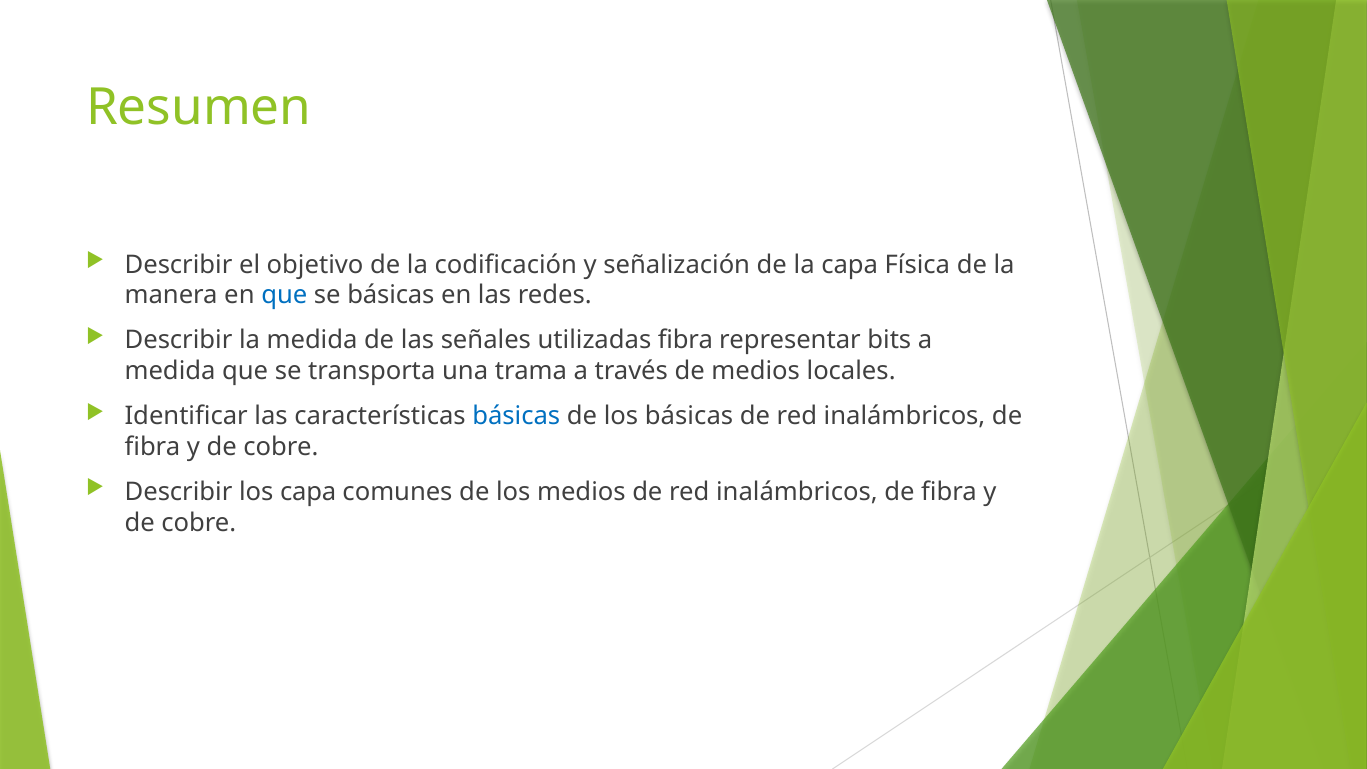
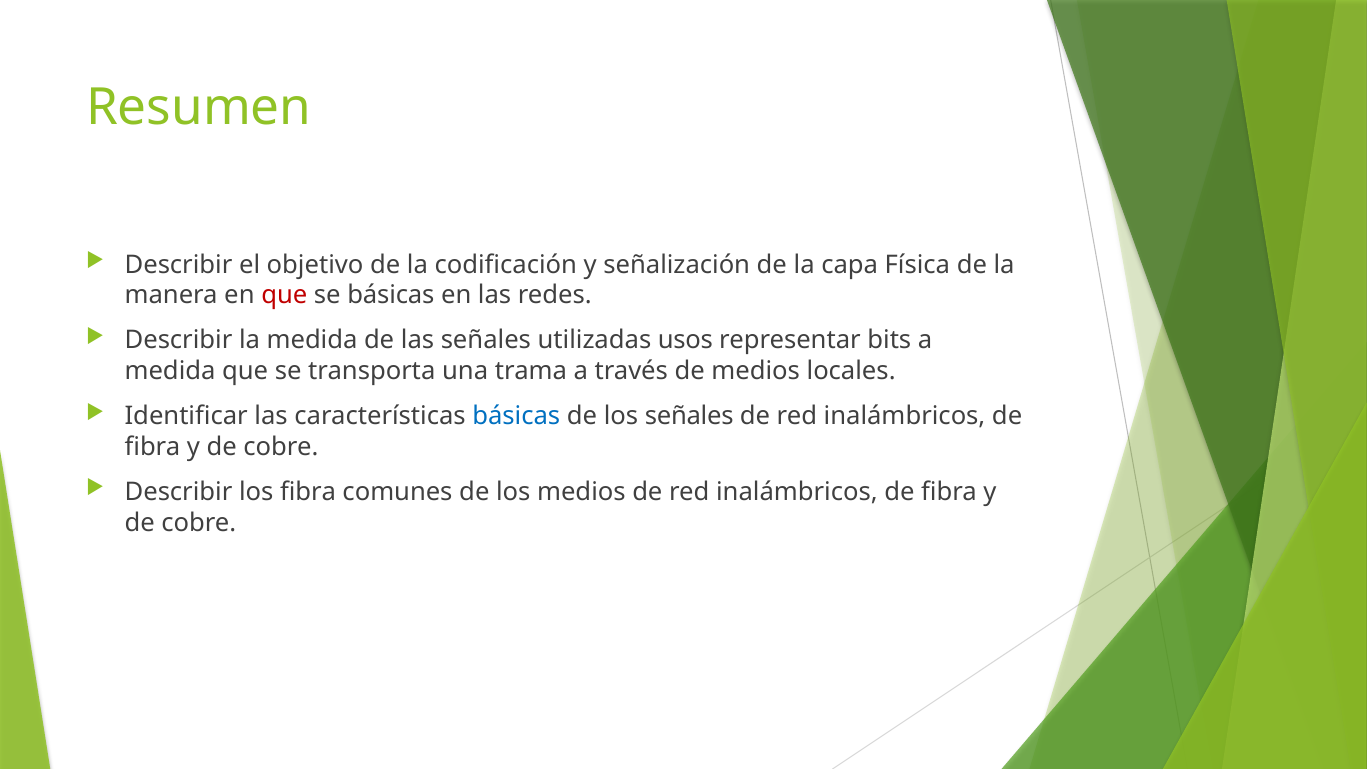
que at (284, 295) colour: blue -> red
utilizadas fibra: fibra -> usos
los básicas: básicas -> señales
los capa: capa -> fibra
